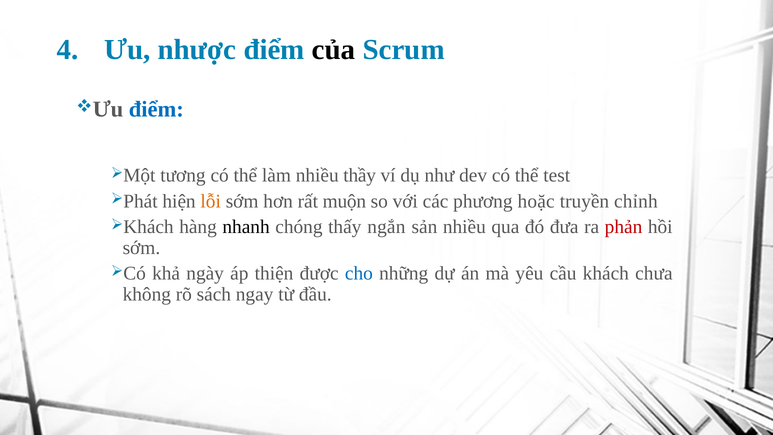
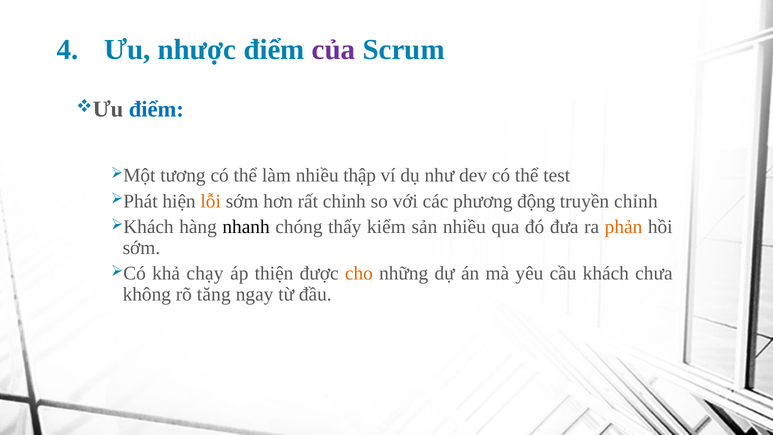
của colour: black -> purple
thầy: thầy -> thập
rất muộn: muộn -> chỉnh
hoặc: hoặc -> động
ngắn: ngắn -> kiểm
phản colour: red -> orange
ngày: ngày -> chạy
cho colour: blue -> orange
sách: sách -> tăng
